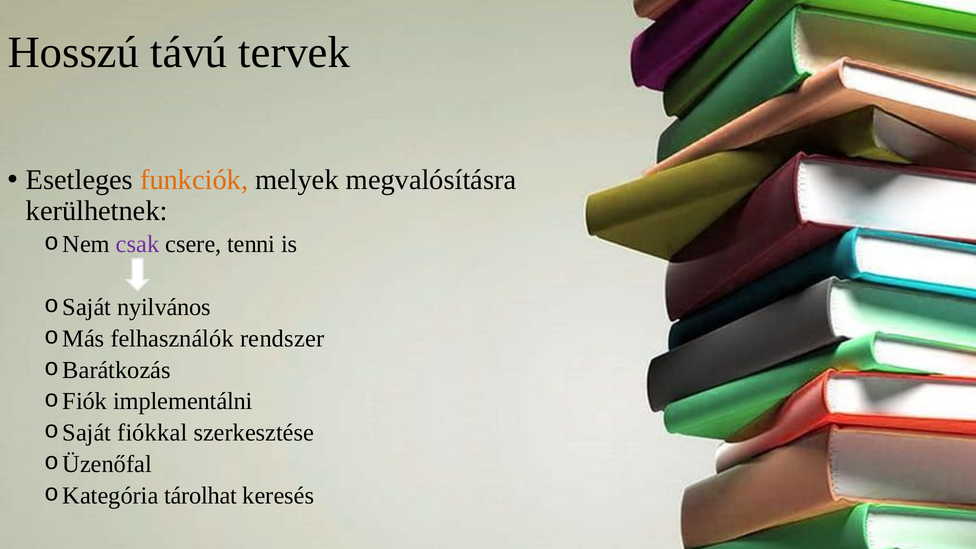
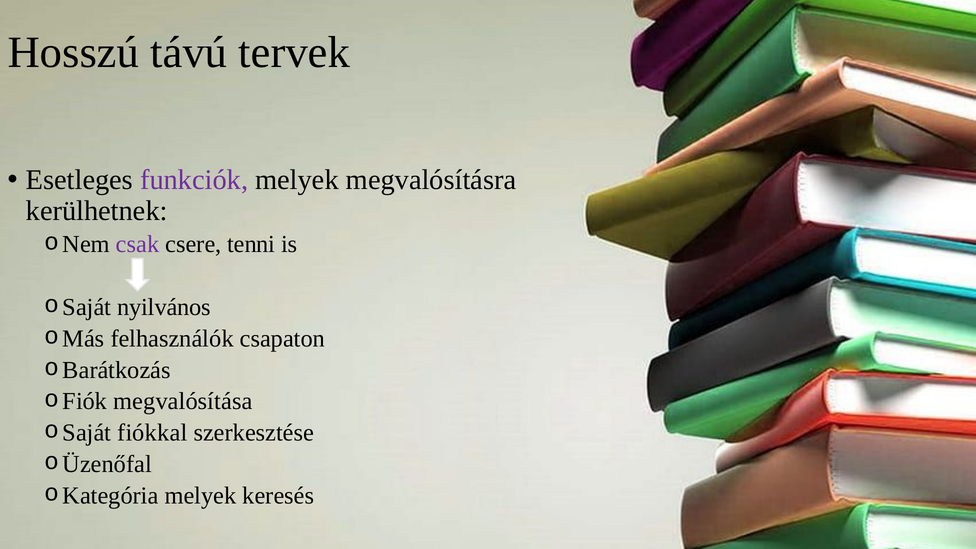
funkciók colour: orange -> purple
rendszer: rendszer -> csapaton
implementálni: implementálni -> megvalósítása
tárolhat at (201, 496): tárolhat -> melyek
